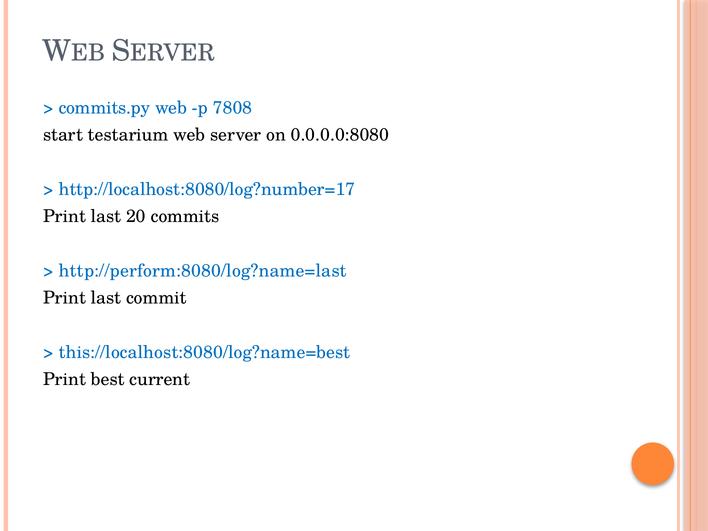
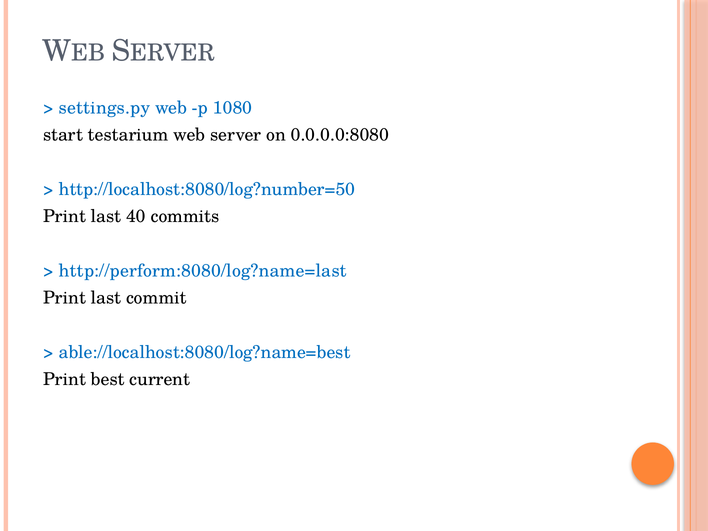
commits.py: commits.py -> settings.py
7808: 7808 -> 1080
http://localhost:8080/log?number=17: http://localhost:8080/log?number=17 -> http://localhost:8080/log?number=50
20: 20 -> 40
this://localhost:8080/log?name=best: this://localhost:8080/log?name=best -> able://localhost:8080/log?name=best
